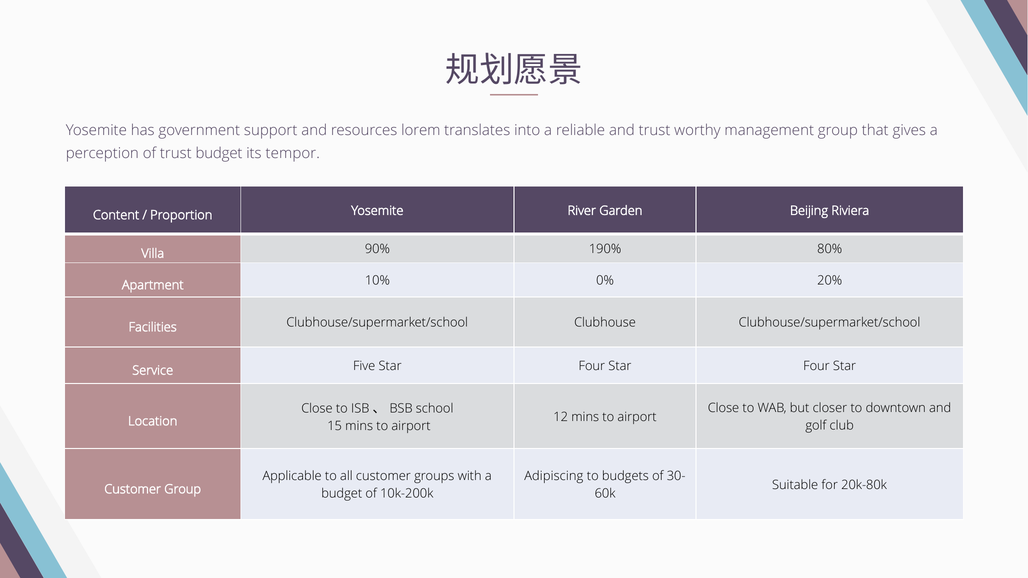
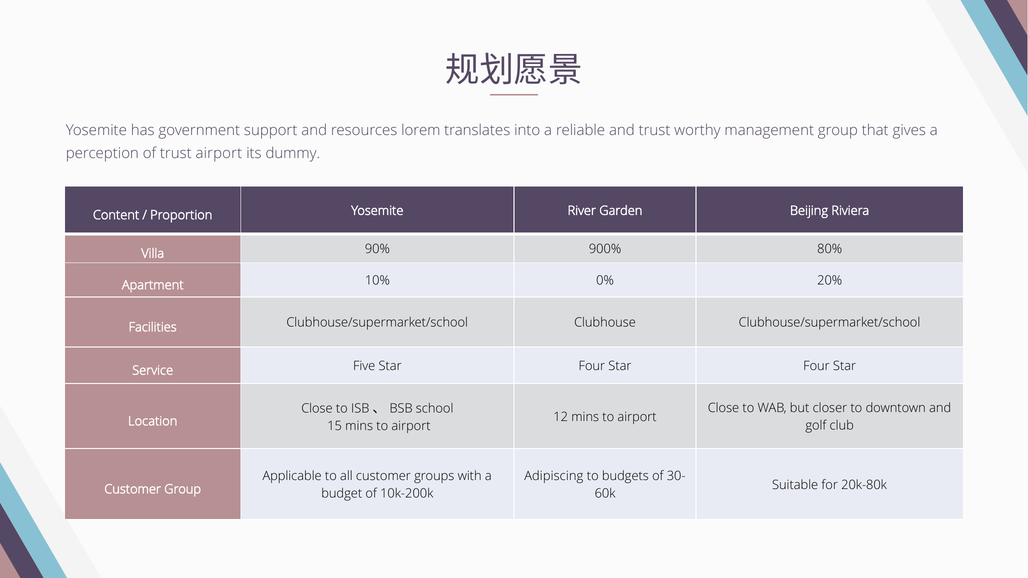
trust budget: budget -> airport
tempor: tempor -> dummy
190%: 190% -> 900%
